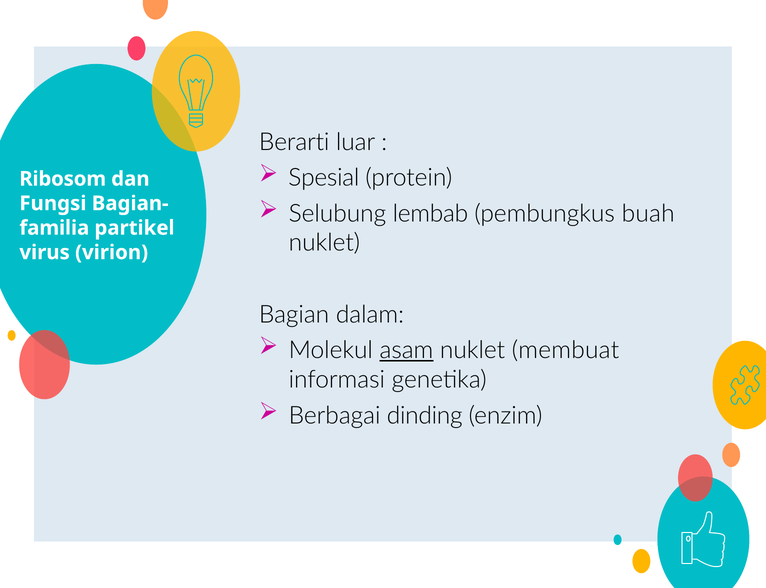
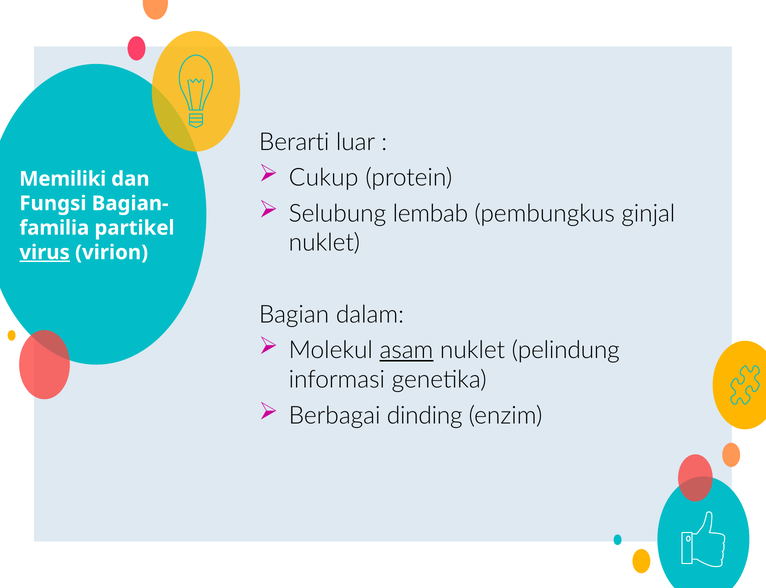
Spesial: Spesial -> Cukup
Ribosom: Ribosom -> Memiliki
buah: buah -> ginjal
virus underline: none -> present
membuat: membuat -> pelindung
